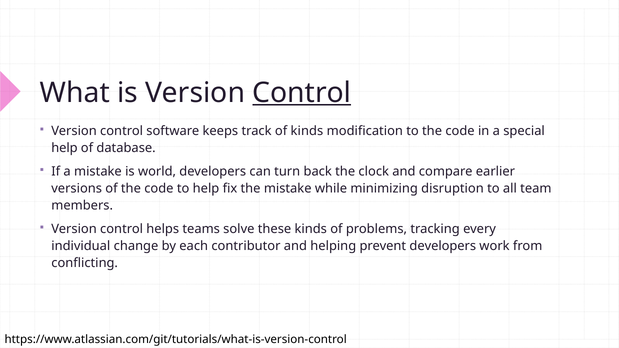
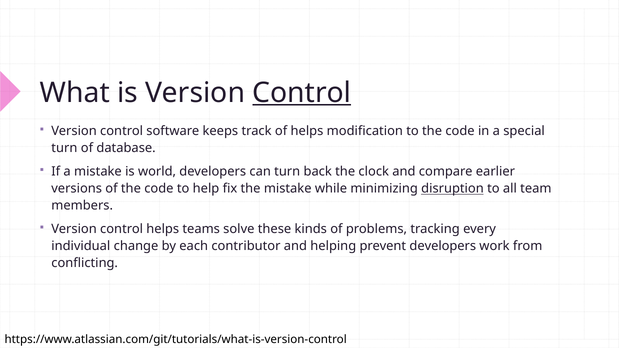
of kinds: kinds -> helps
help at (64, 148): help -> turn
disruption underline: none -> present
